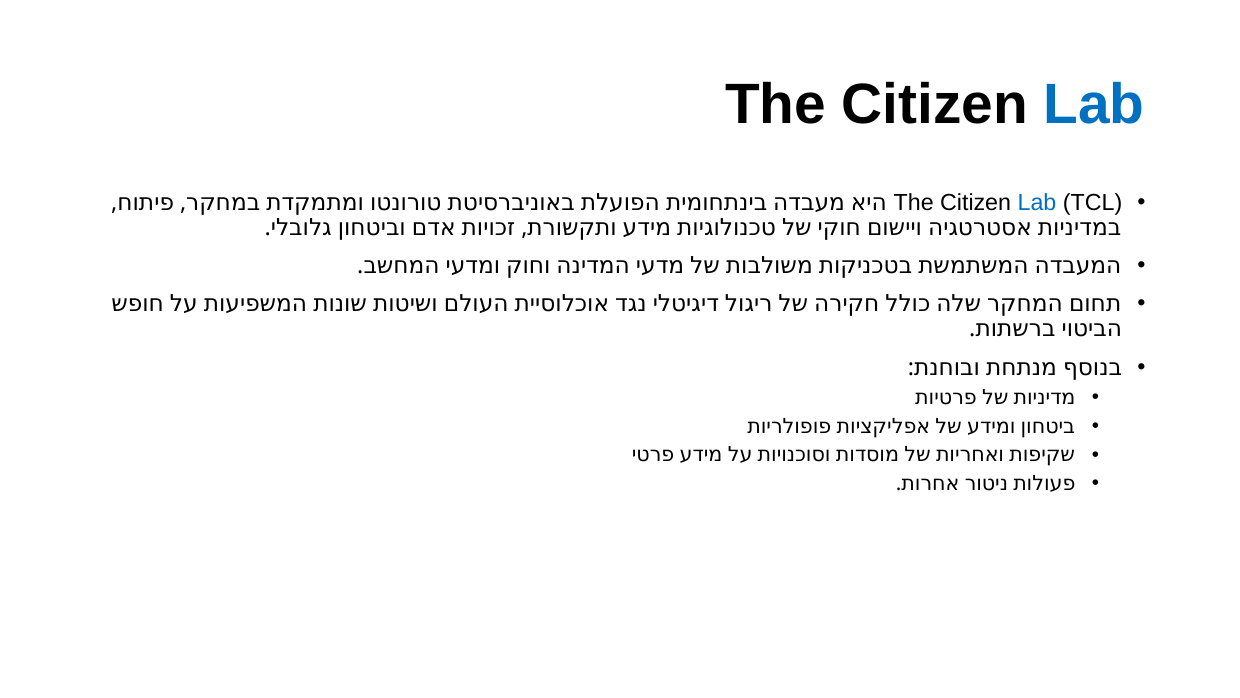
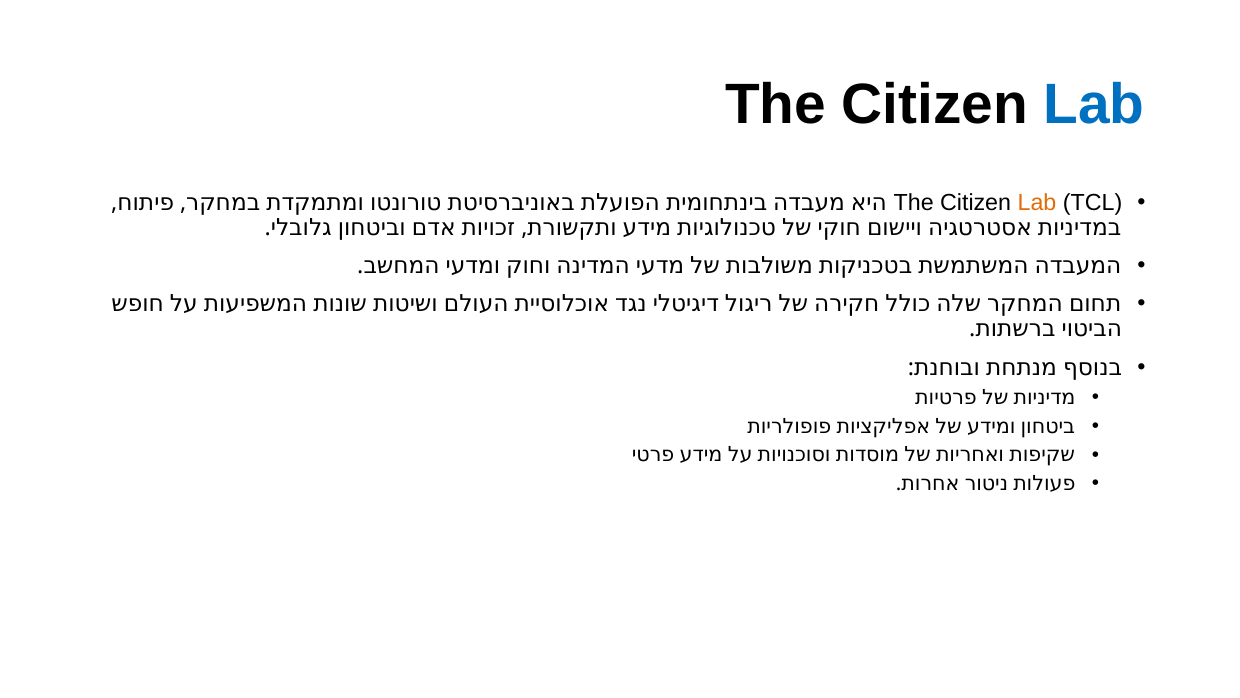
Lab at (1037, 203) colour: blue -> orange
